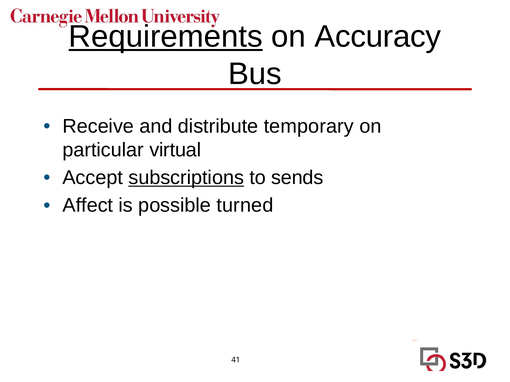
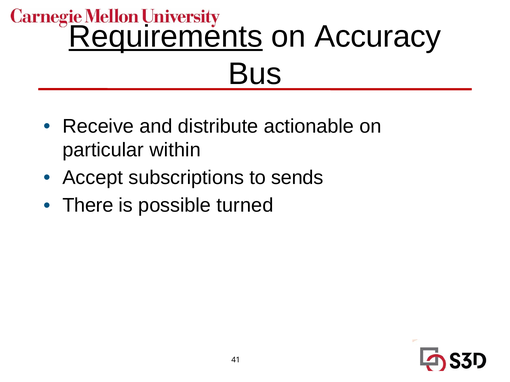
temporary: temporary -> actionable
virtual: virtual -> within
subscriptions underline: present -> none
Affect: Affect -> There
